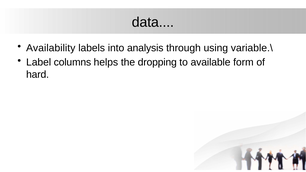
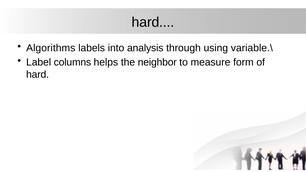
data at (153, 22): data -> hard
Availability: Availability -> Algorithms
dropping: dropping -> neighbor
available: available -> measure
